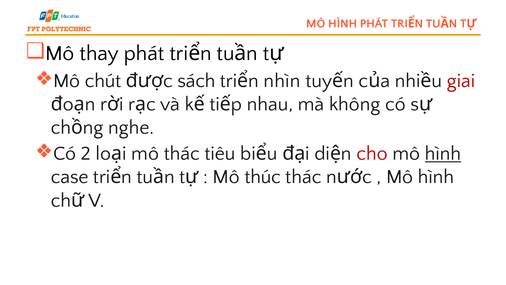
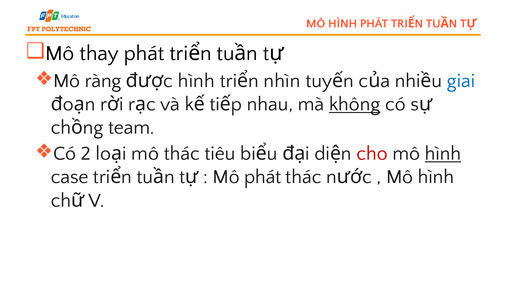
chút: chút -> ràng
sách at (197, 81): sách -> hình
giai colour: red -> blue
không underline: none -> present
nghe: nghe -> team
Mô thúc: thúc -> phát
